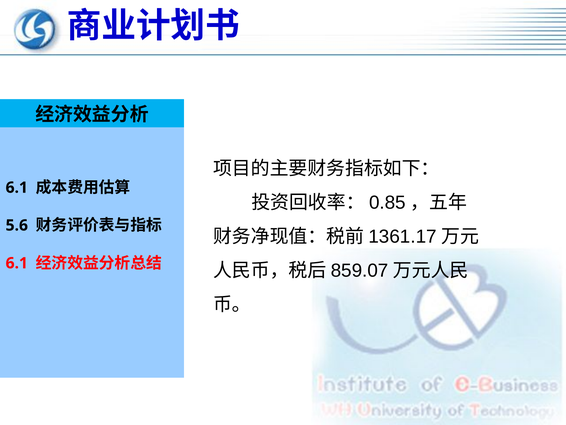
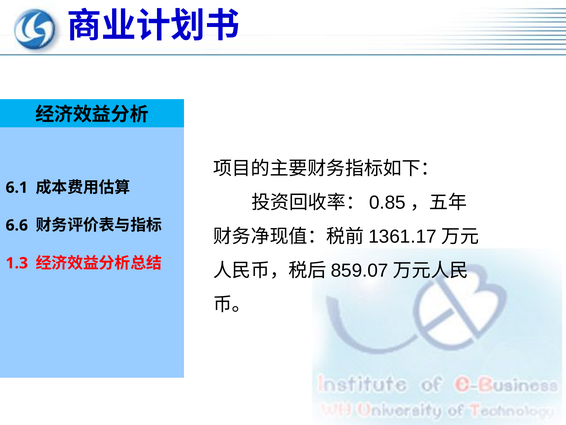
5.6: 5.6 -> 6.6
6.1 at (17, 263): 6.1 -> 1.3
